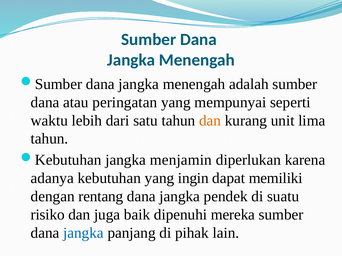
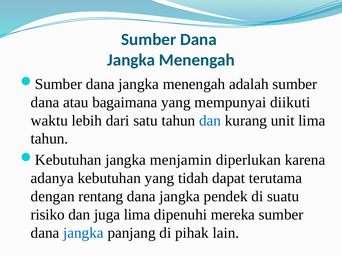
peringatan: peringatan -> bagaimana
seperti: seperti -> diikuti
dan at (210, 121) colour: orange -> blue
ingin: ingin -> tidah
memiliki: memiliki -> terutama
juga baik: baik -> lima
